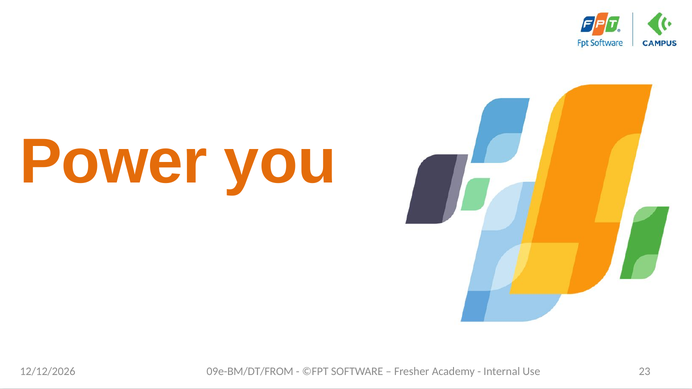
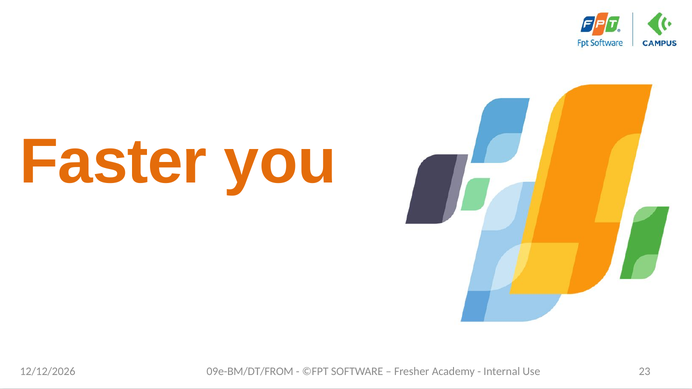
Power: Power -> Faster
